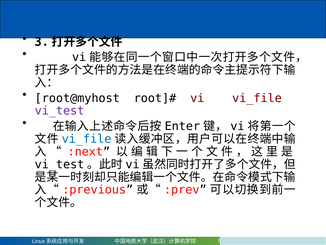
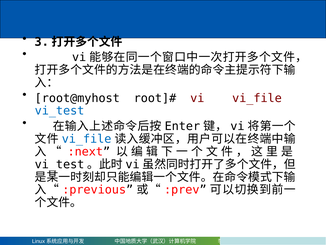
vi_test colour: purple -> blue
